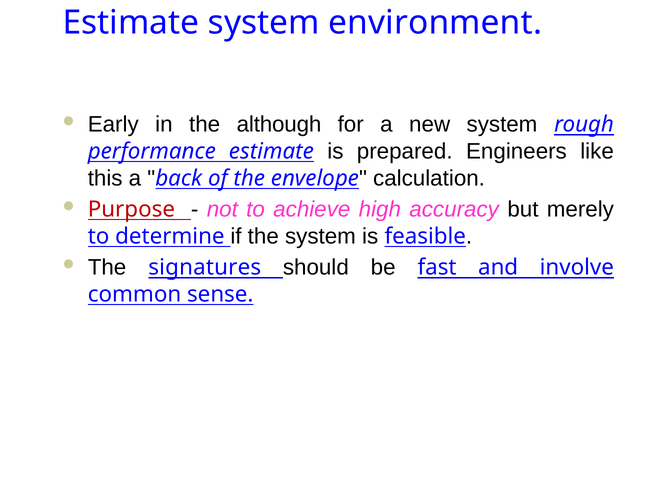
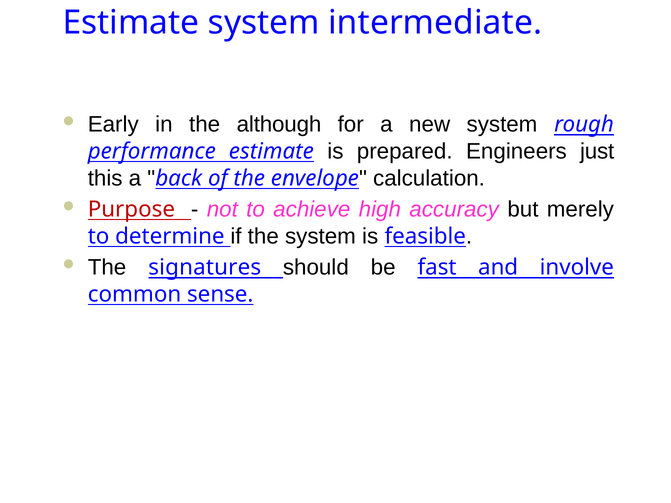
environment: environment -> intermediate
like: like -> just
